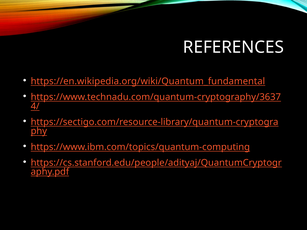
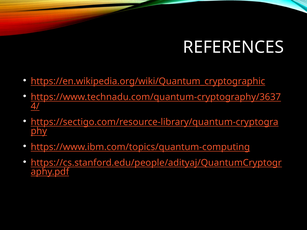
https://en.wikipedia.org/wiki/Quantum_fundamental: https://en.wikipedia.org/wiki/Quantum_fundamental -> https://en.wikipedia.org/wiki/Quantum_cryptographic
